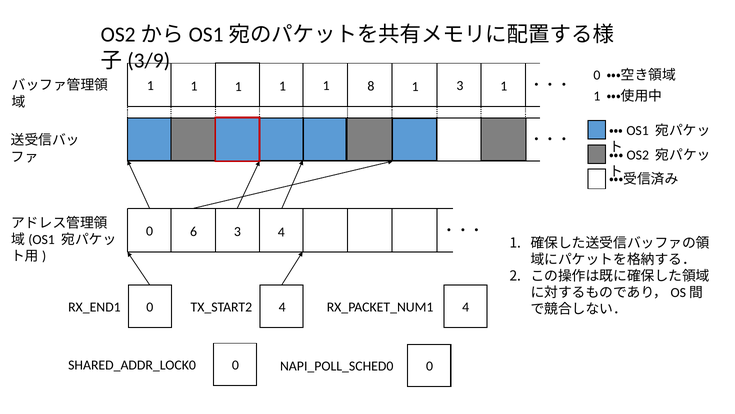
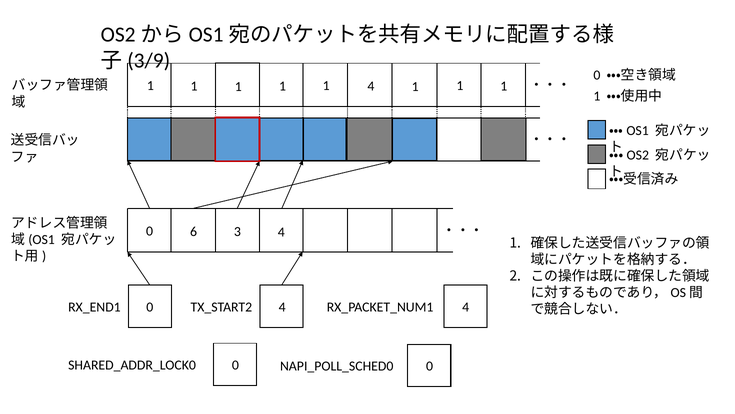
1 8: 8 -> 4
3 at (460, 85): 3 -> 1
